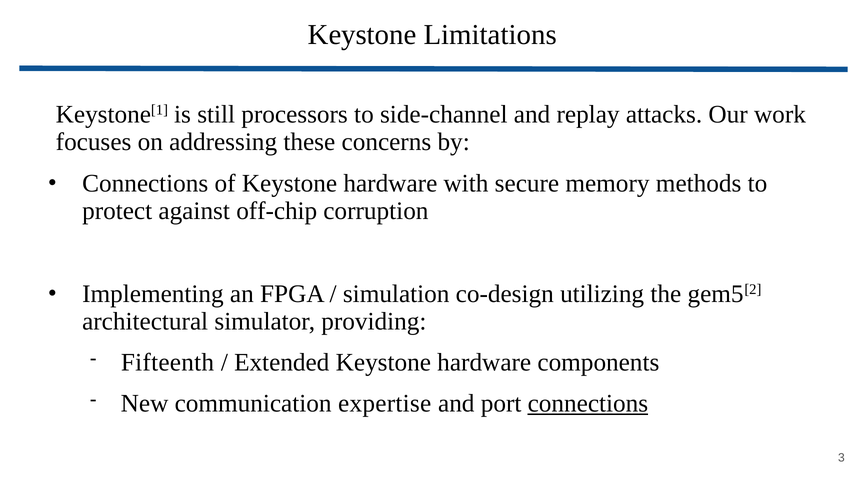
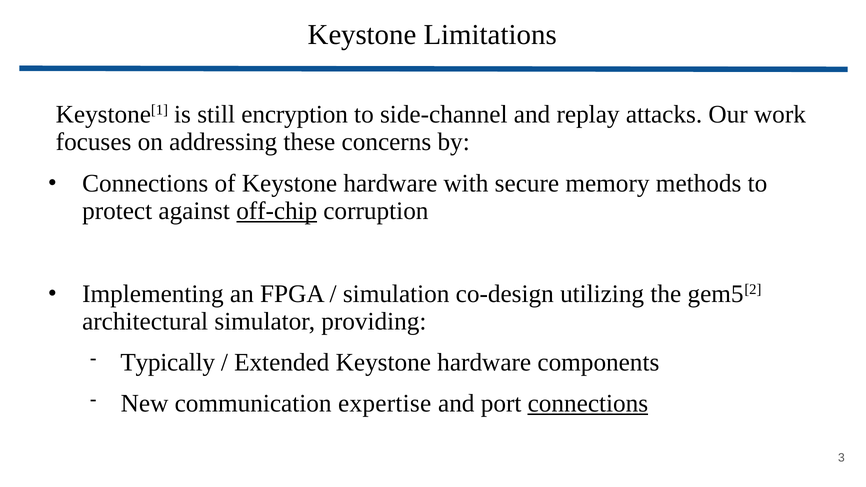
processors: processors -> encryption
off-chip underline: none -> present
Fifteenth: Fifteenth -> Typically
